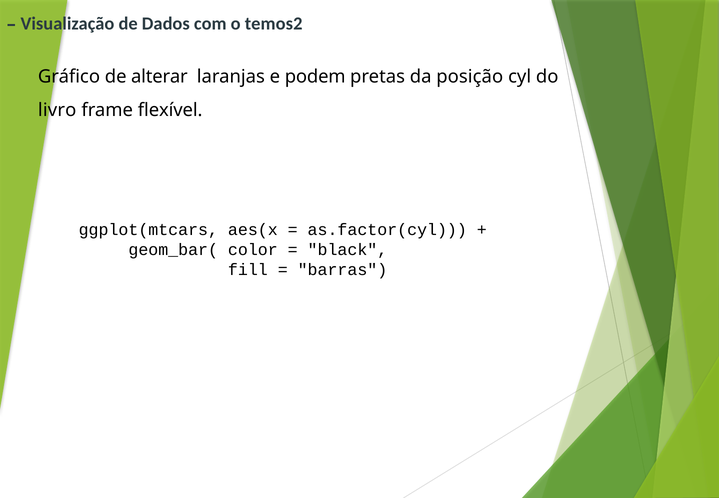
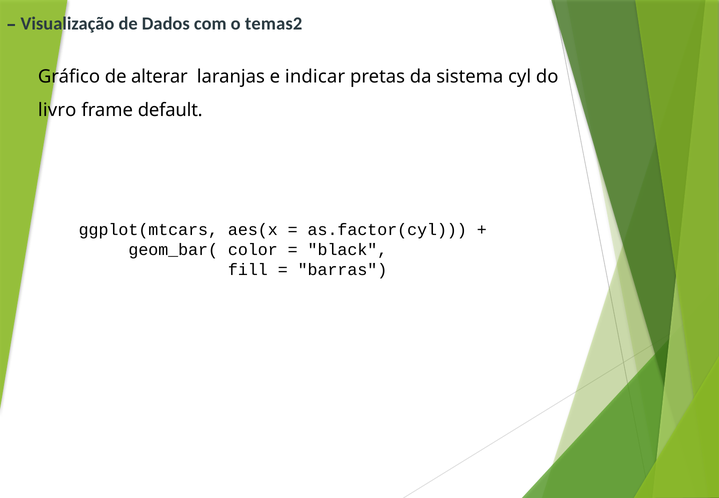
temos2: temos2 -> temas2
podem: podem -> indicar
posição: posição -> sistema
flexível: flexível -> default
